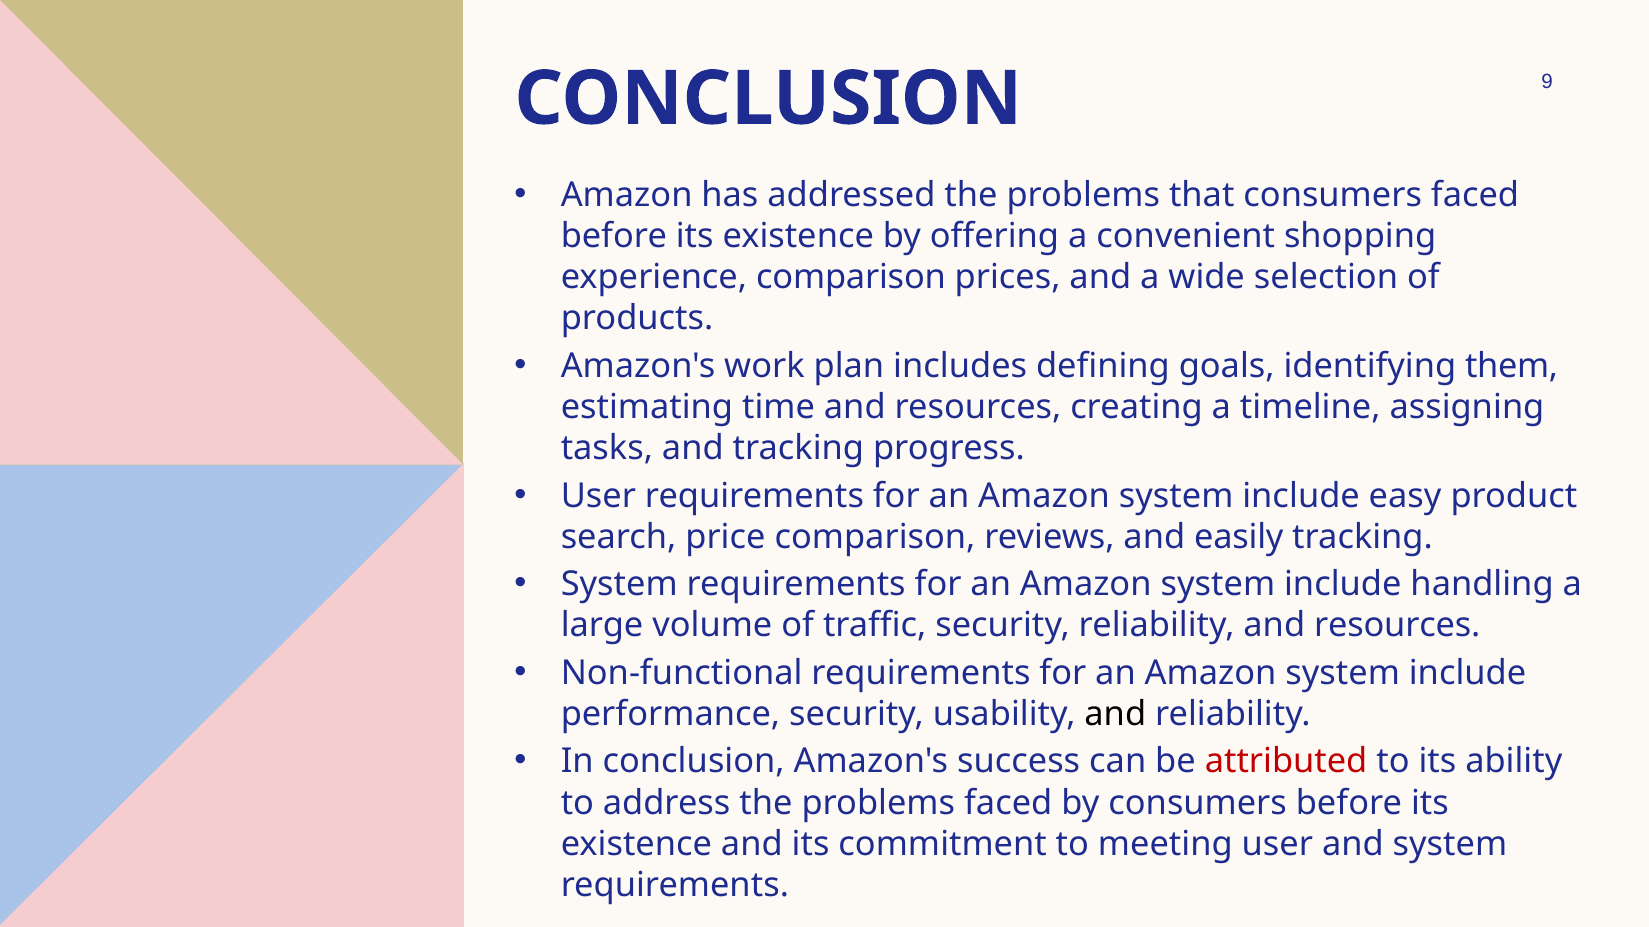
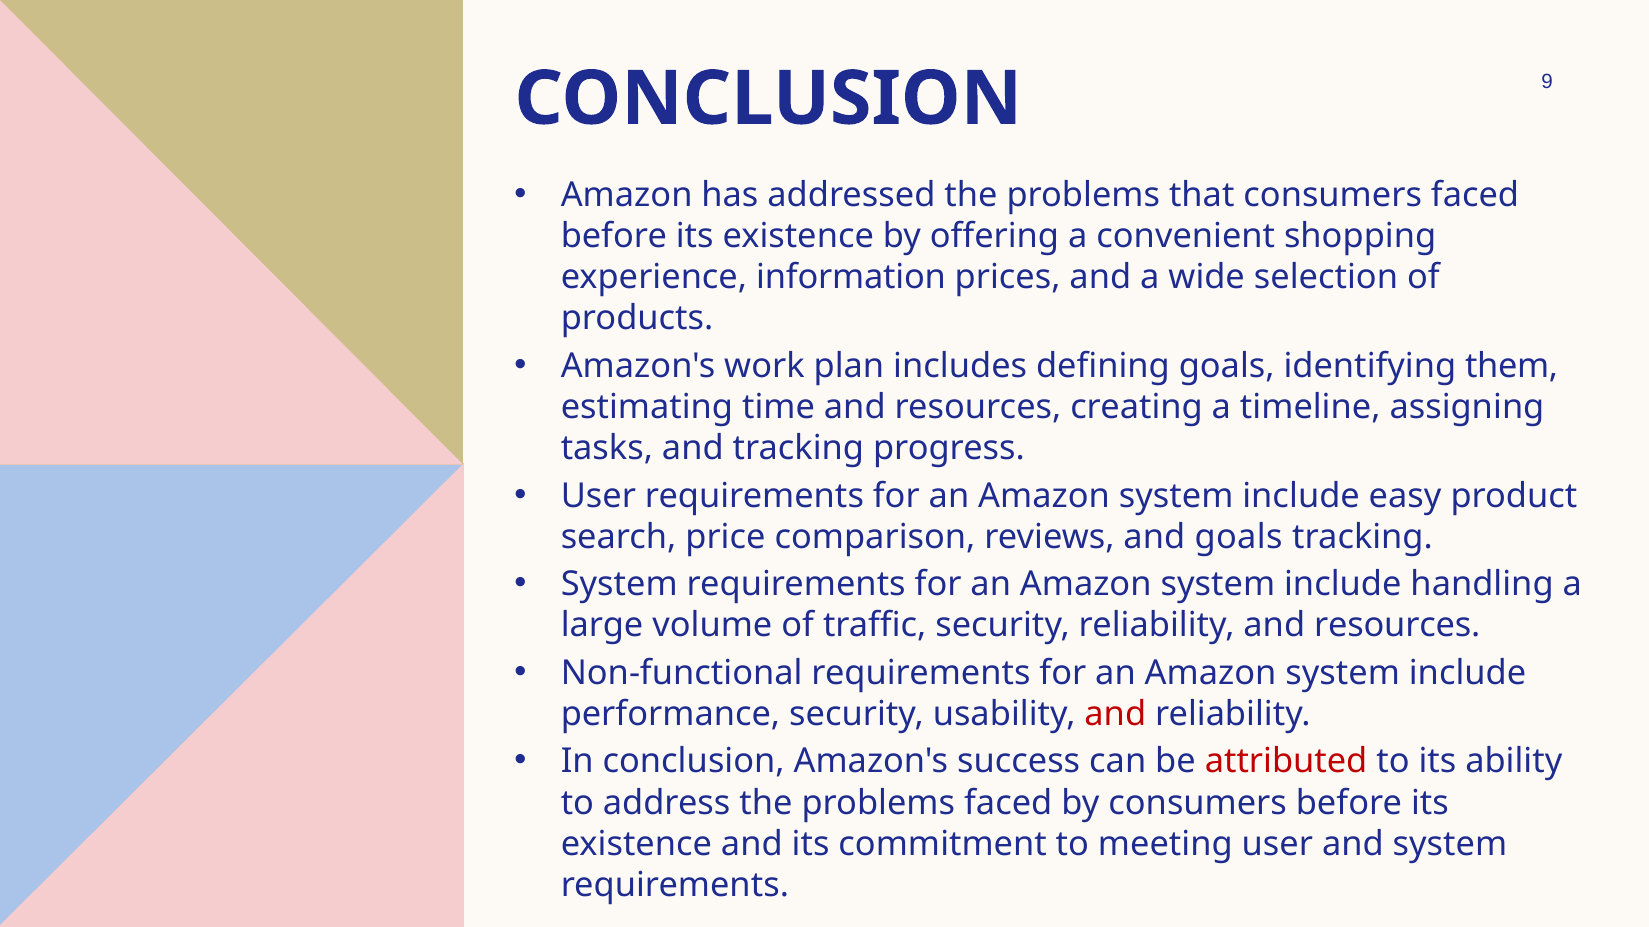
experience comparison: comparison -> information
and easily: easily -> goals
and at (1115, 715) colour: black -> red
